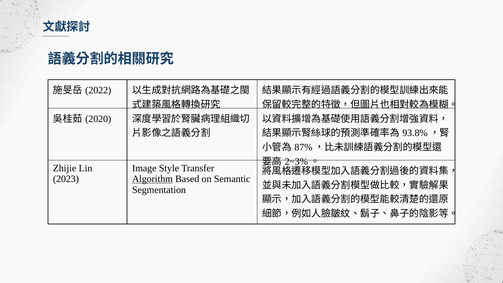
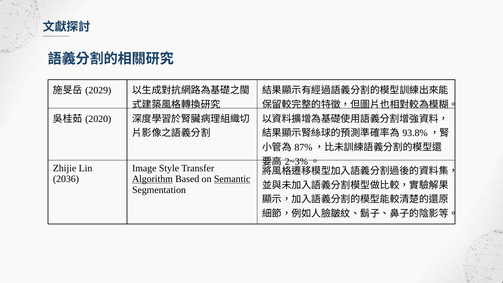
2022: 2022 -> 2029
2023: 2023 -> 2036
Semantic underline: none -> present
